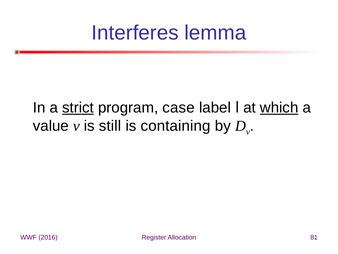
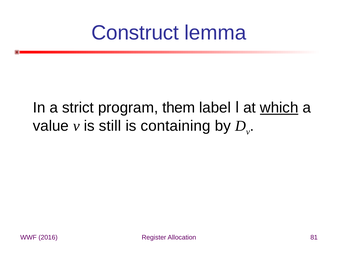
Interferes: Interferes -> Construct
strict underline: present -> none
case: case -> them
